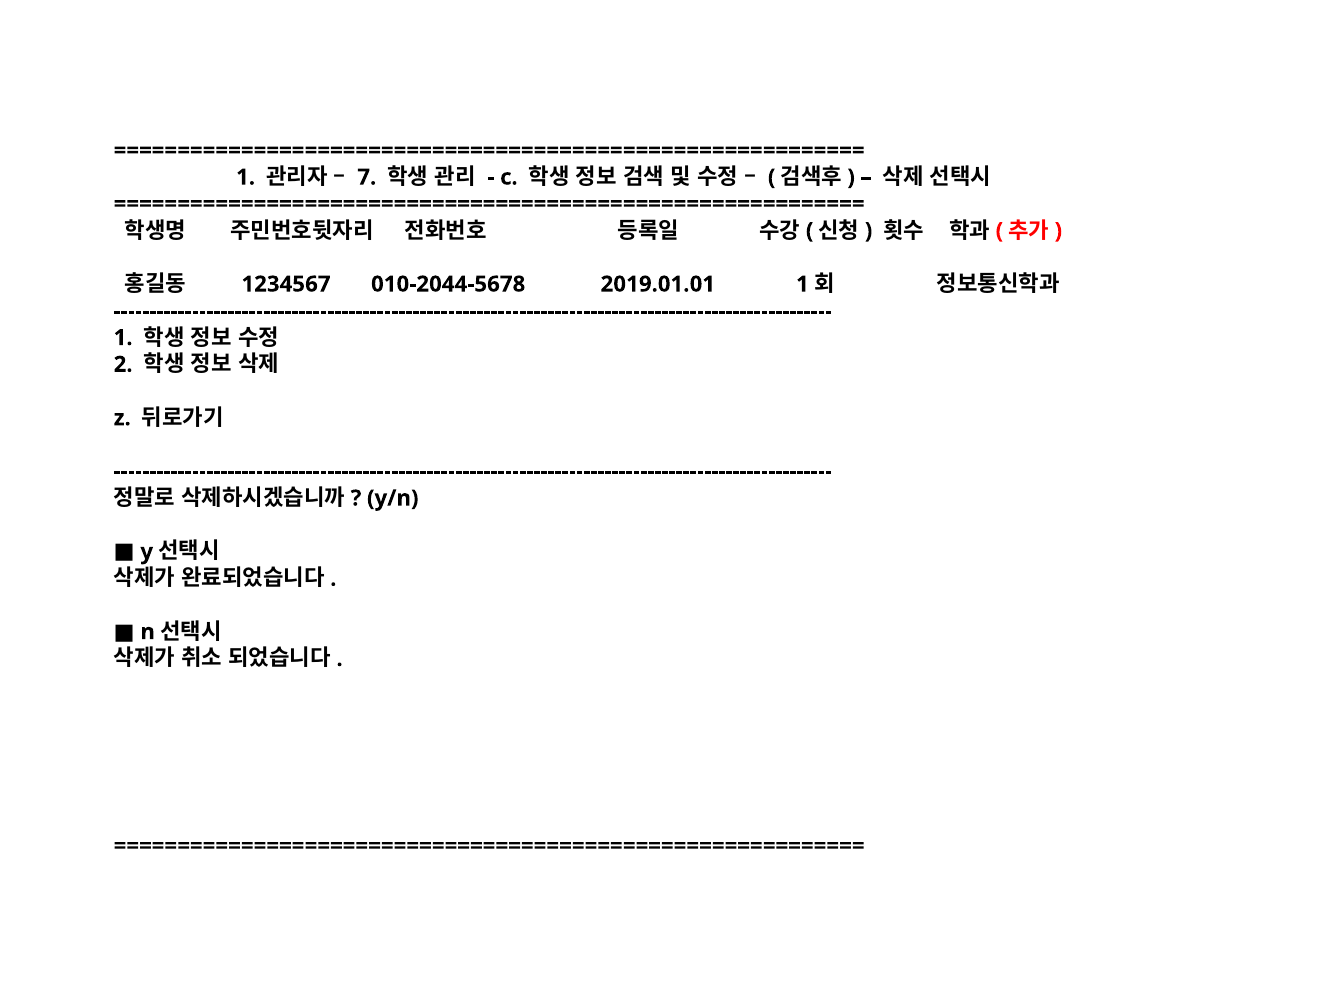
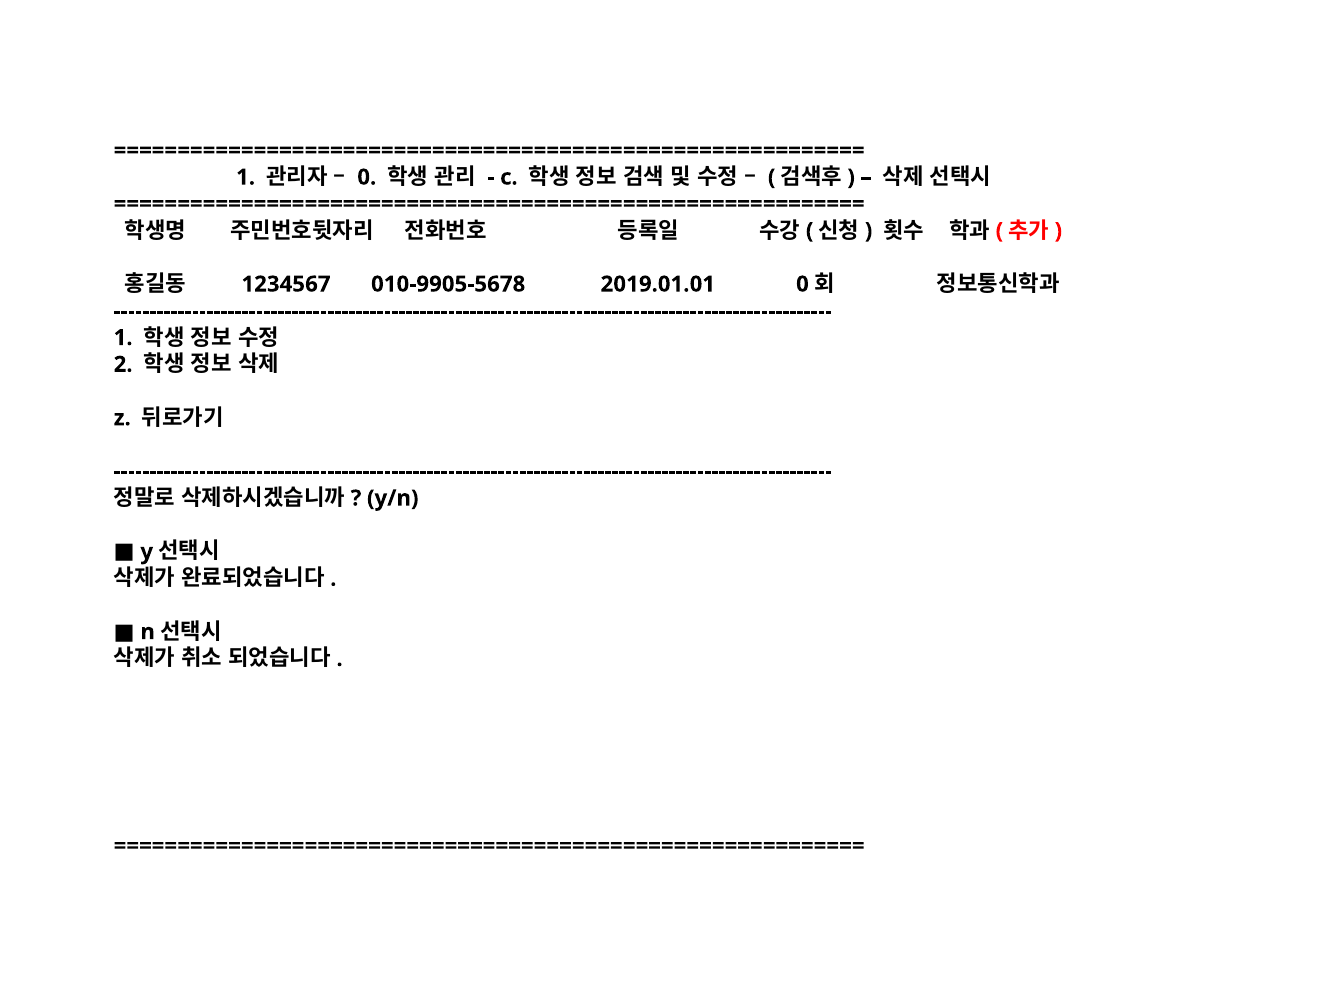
7 at (367, 177): 7 -> 0
010-2044-5678: 010-2044-5678 -> 010-9905-5678
2019.01.01 1: 1 -> 0
